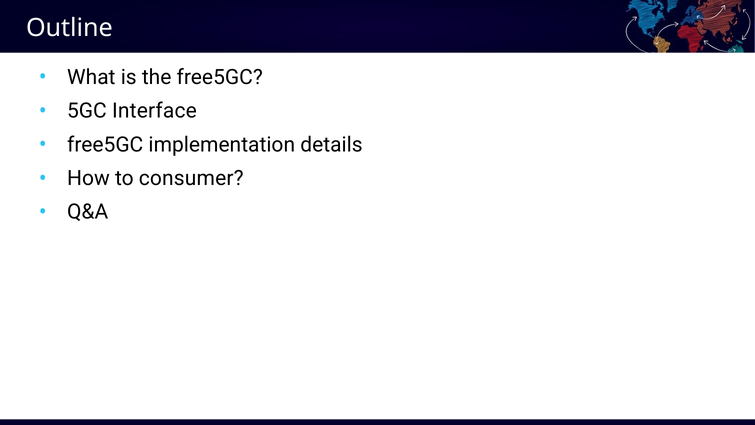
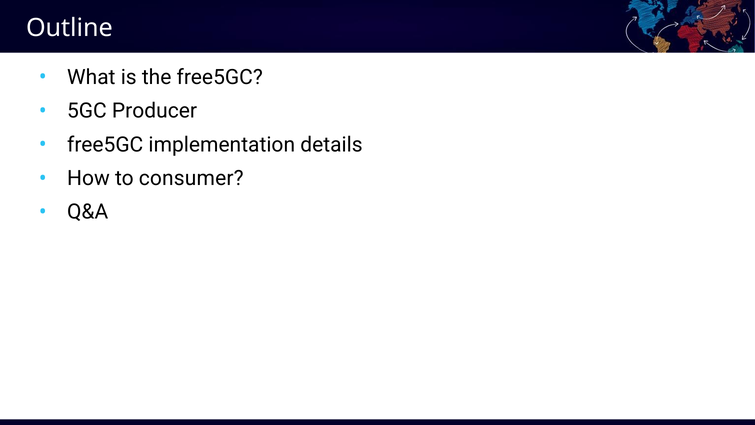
Interface: Interface -> Producer
